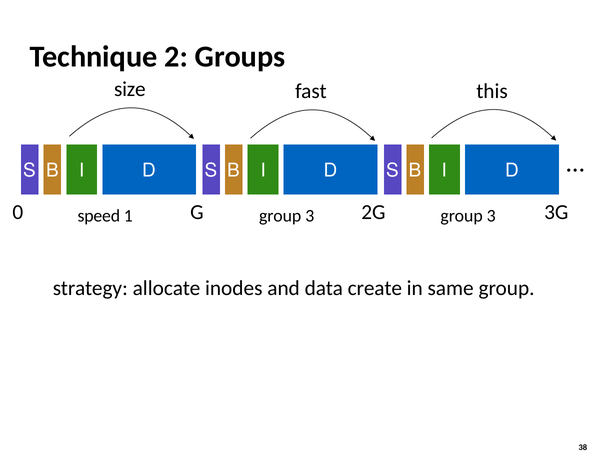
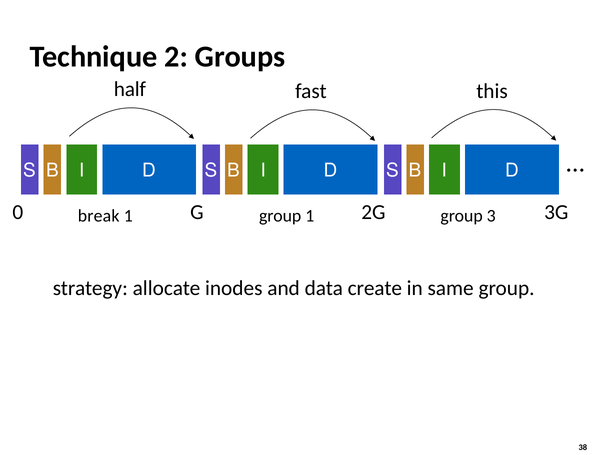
size: size -> half
speed: speed -> break
3 at (310, 216): 3 -> 1
